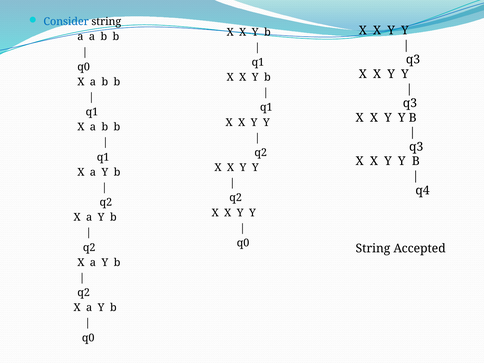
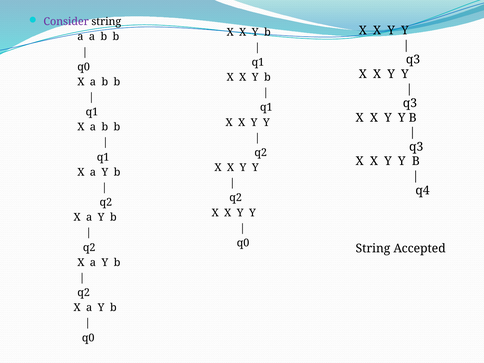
Consider colour: blue -> purple
